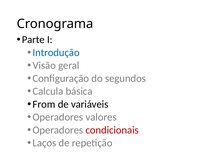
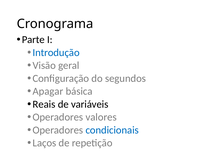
Calcula: Calcula -> Apagar
From: From -> Reais
condicionais colour: red -> blue
